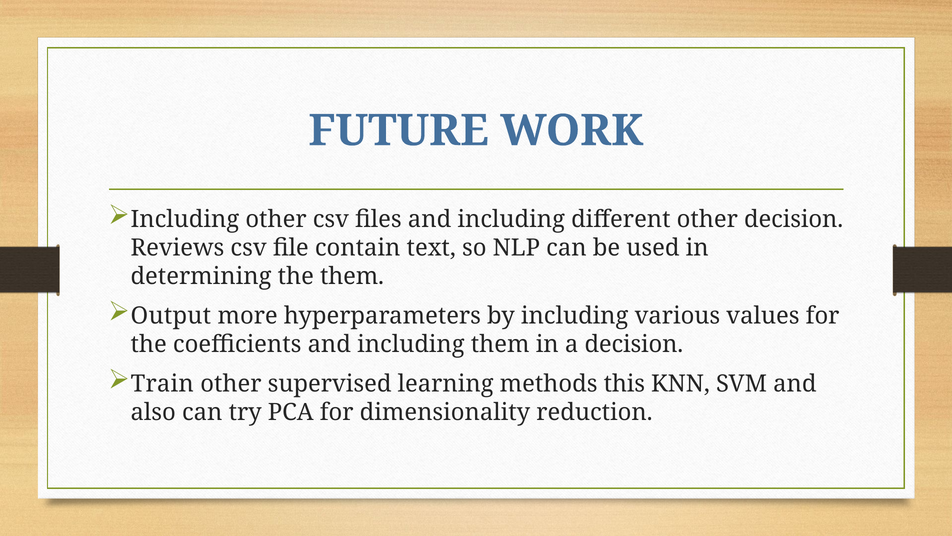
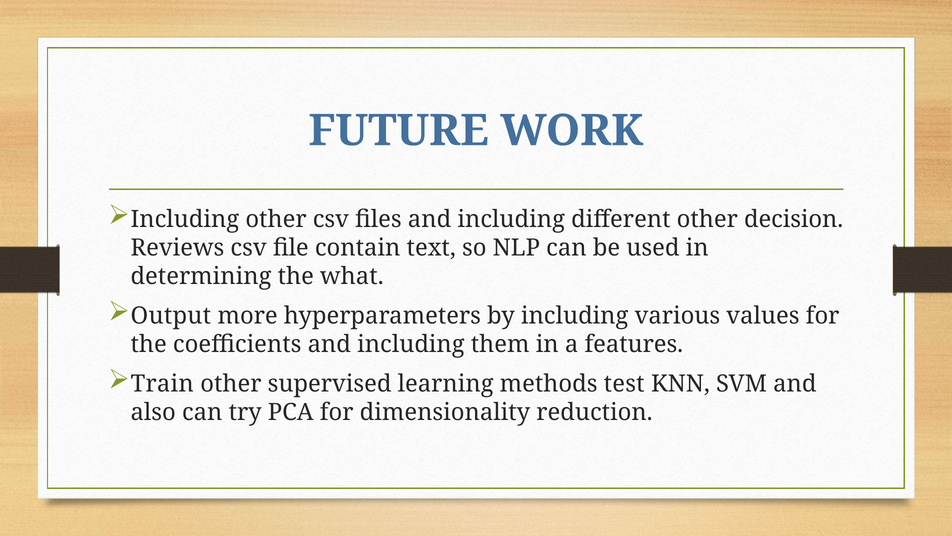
the them: them -> what
a decision: decision -> features
this: this -> test
